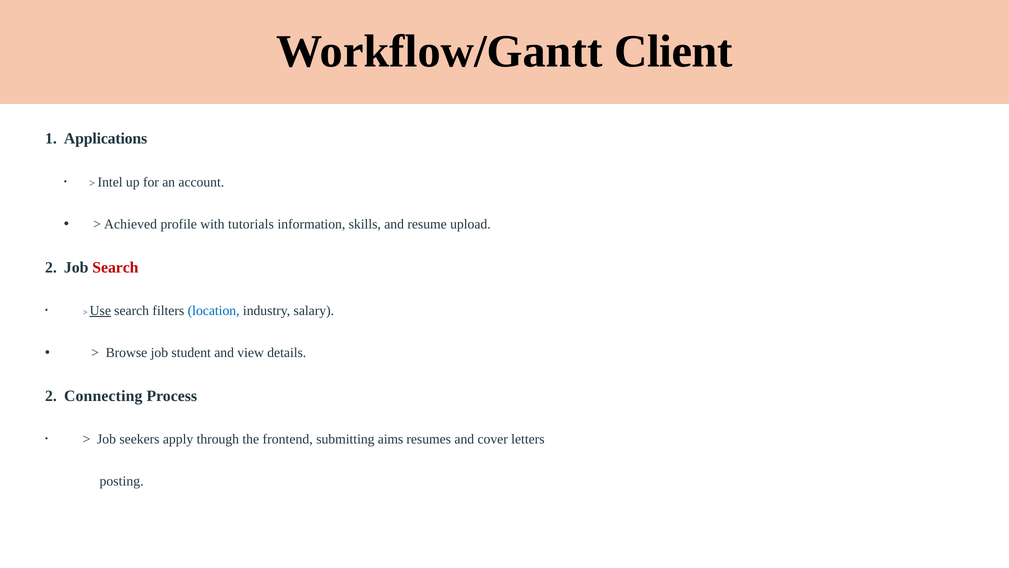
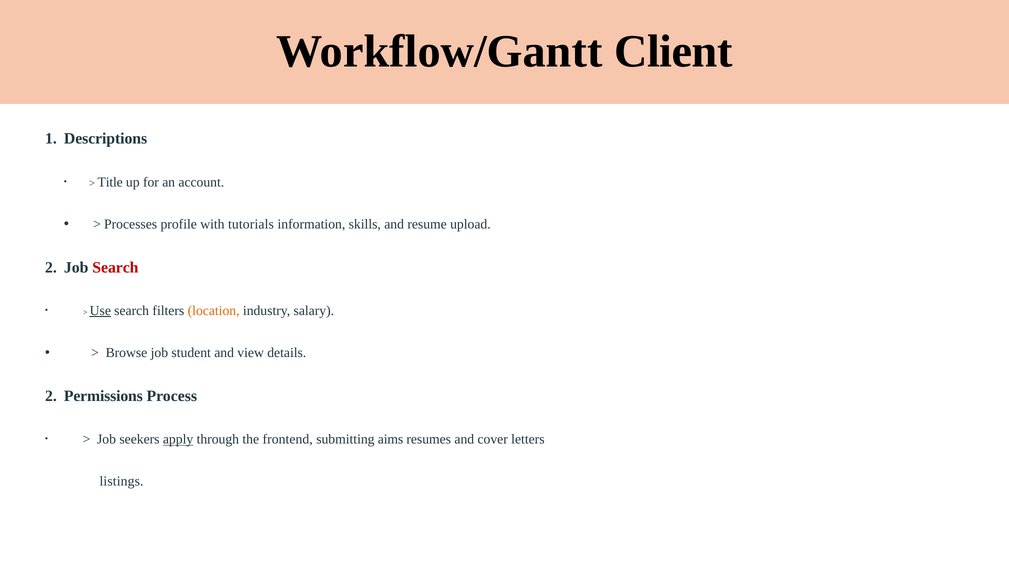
Applications: Applications -> Descriptions
Intel: Intel -> Title
Achieved: Achieved -> Processes
location colour: blue -> orange
Connecting: Connecting -> Permissions
apply underline: none -> present
posting: posting -> listings
